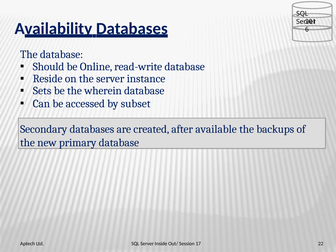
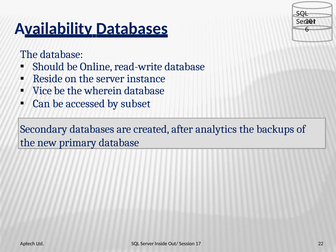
Sets: Sets -> Vice
available: available -> analytics
